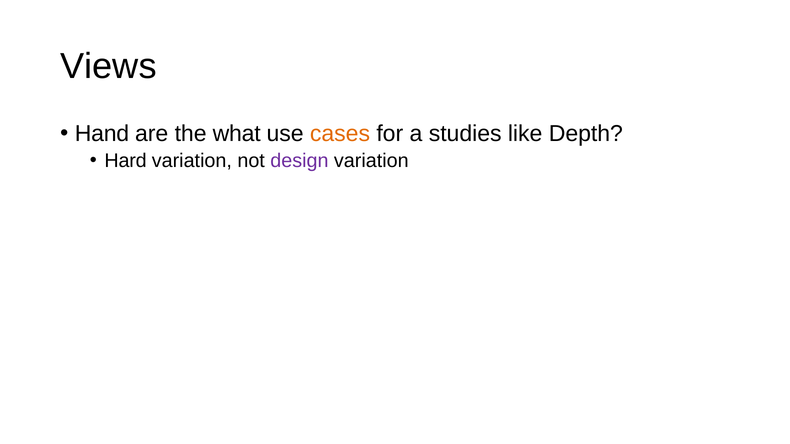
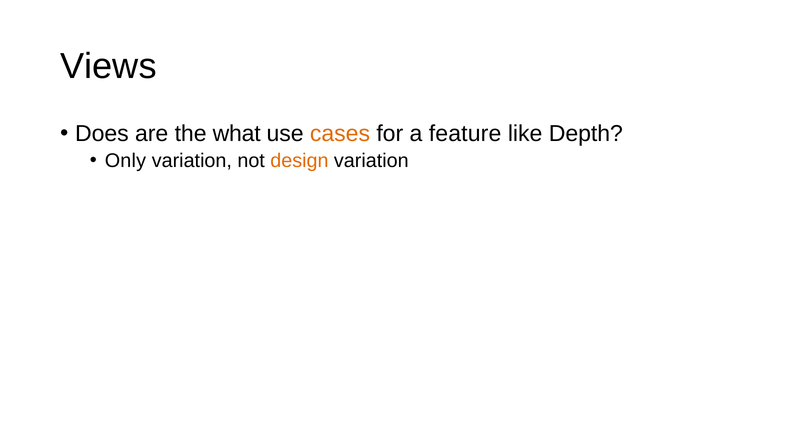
Hand: Hand -> Does
studies: studies -> feature
Hard: Hard -> Only
design colour: purple -> orange
